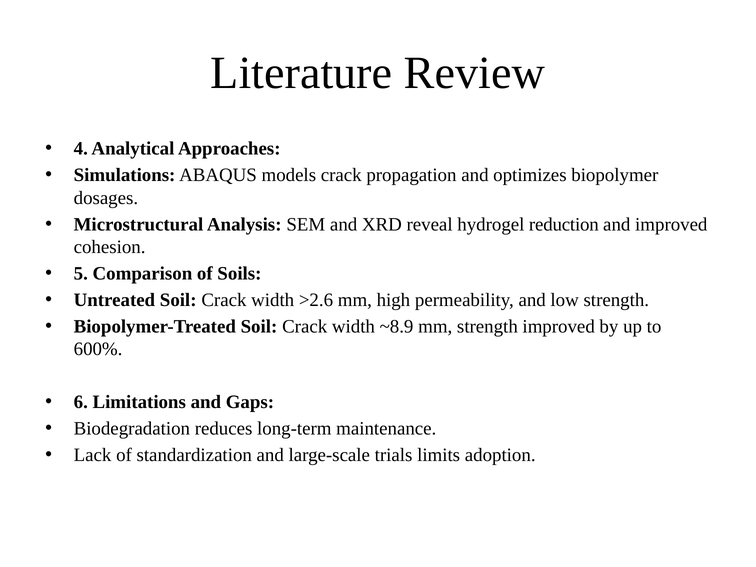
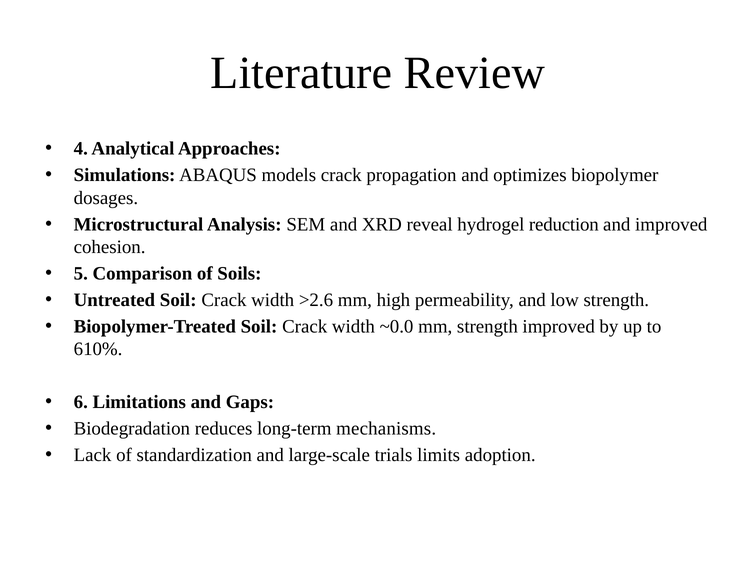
~8.9: ~8.9 -> ~0.0
600%: 600% -> 610%
maintenance: maintenance -> mechanisms
